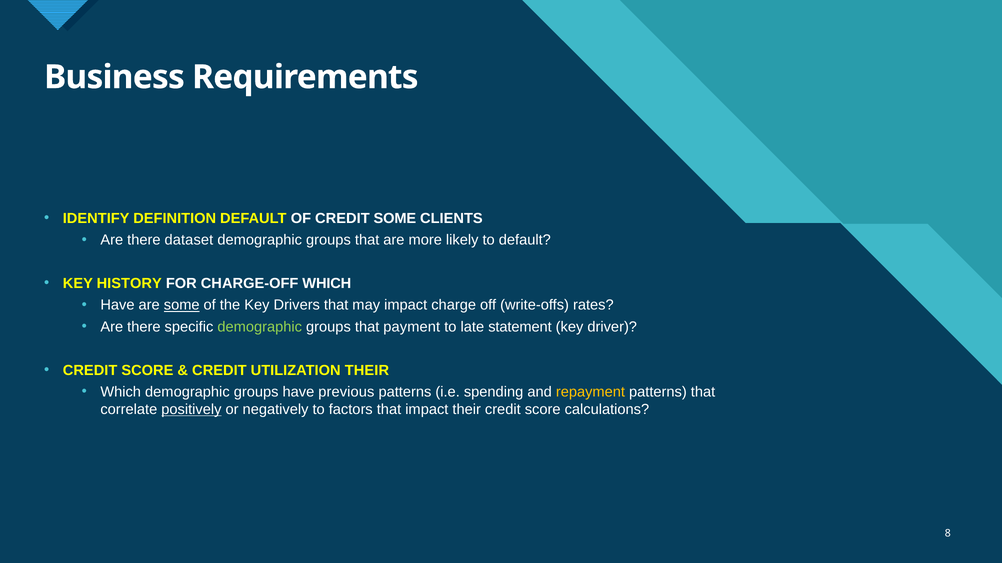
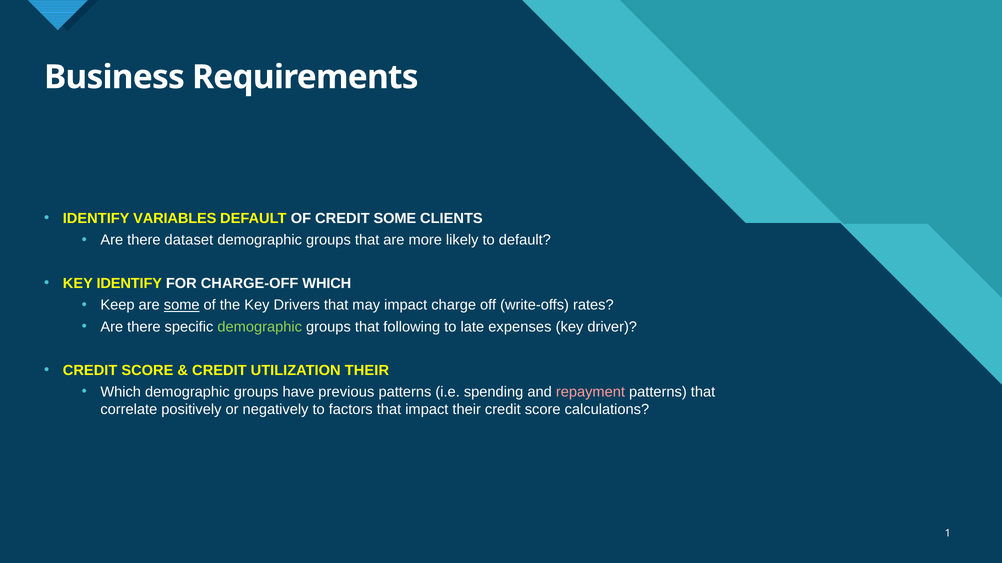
DEFINITION: DEFINITION -> VARIABLES
KEY HISTORY: HISTORY -> IDENTIFY
Have at (117, 305): Have -> Keep
payment: payment -> following
statement: statement -> expenses
repayment colour: yellow -> pink
positively underline: present -> none
8: 8 -> 1
